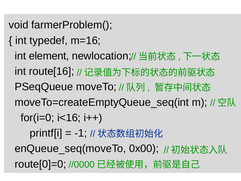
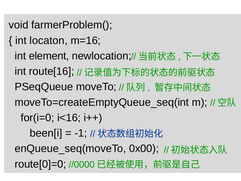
typedef: typedef -> locaton
printf[i: printf[i -> been[i
